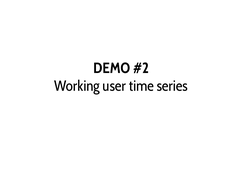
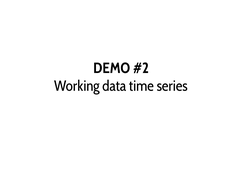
user: user -> data
